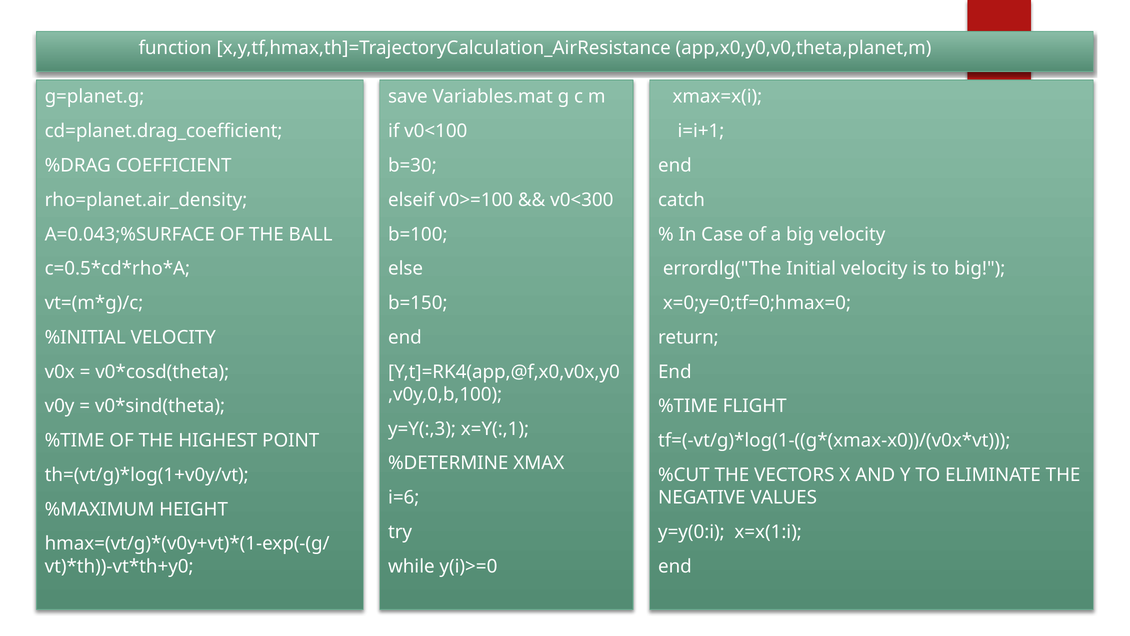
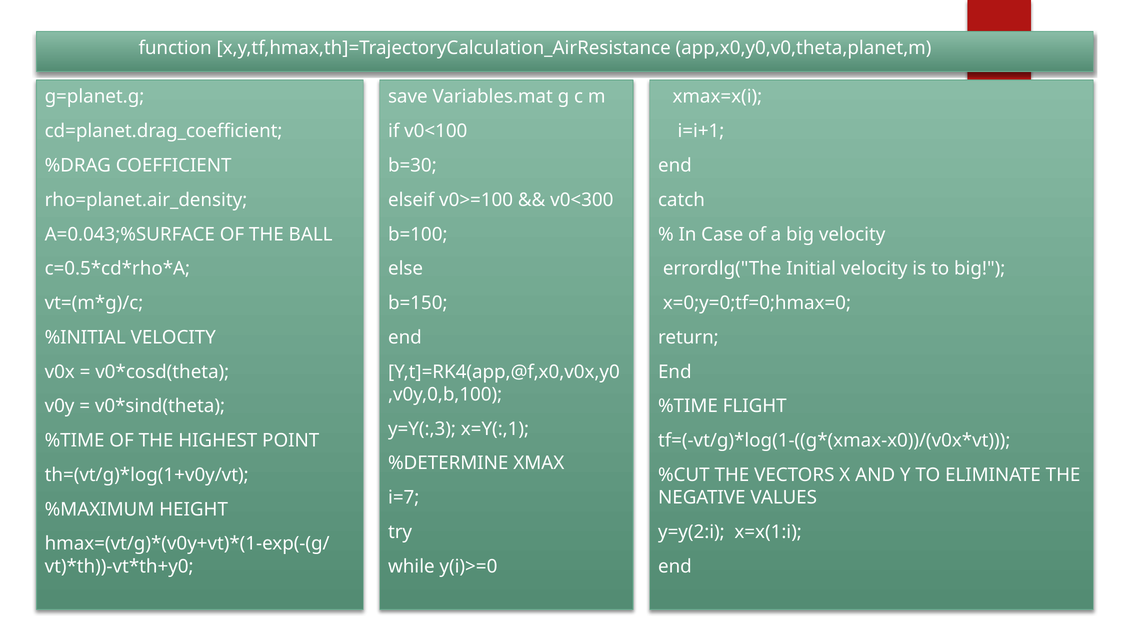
i=6: i=6 -> i=7
y=y(0:i: y=y(0:i -> y=y(2:i
